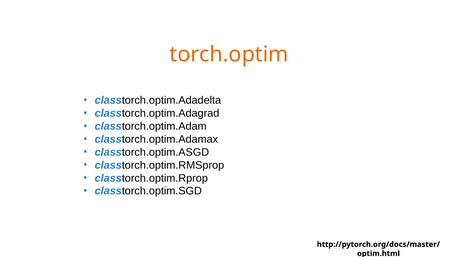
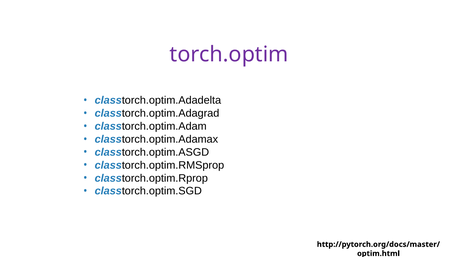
torch.optim colour: orange -> purple
